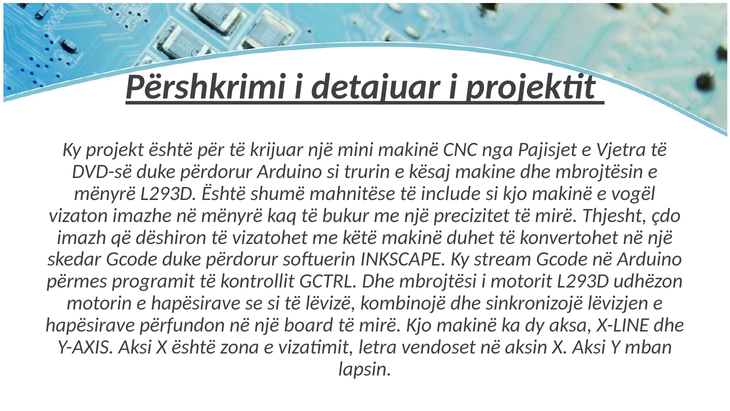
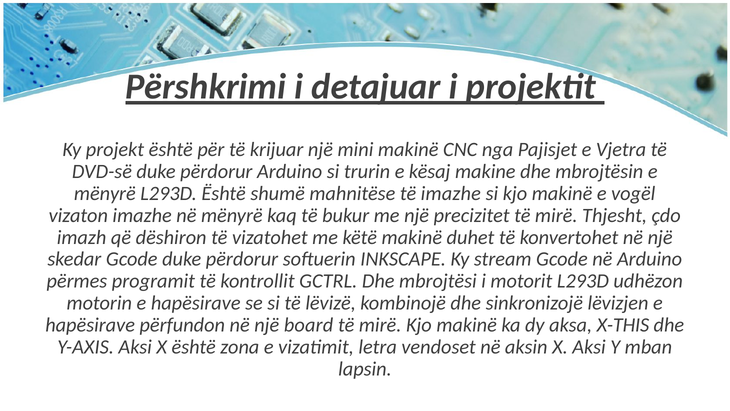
të include: include -> imazhe
X-LINE: X-LINE -> X-THIS
